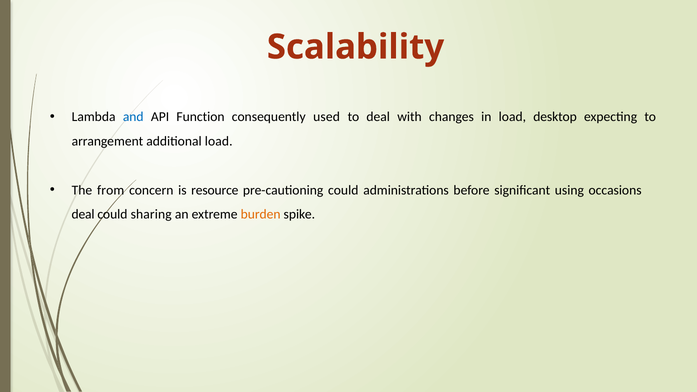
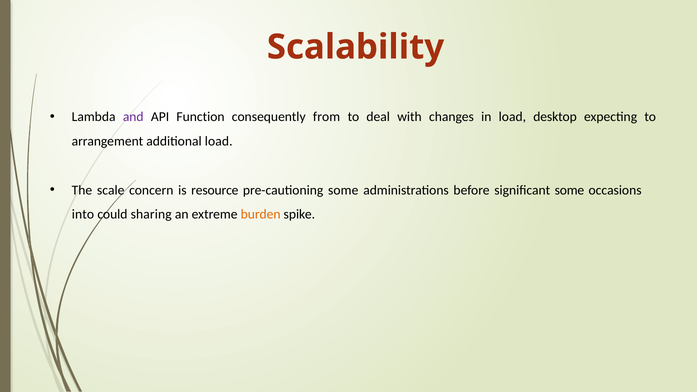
and colour: blue -> purple
used: used -> from
from: from -> scale
pre-cautioning could: could -> some
significant using: using -> some
deal at (83, 215): deal -> into
